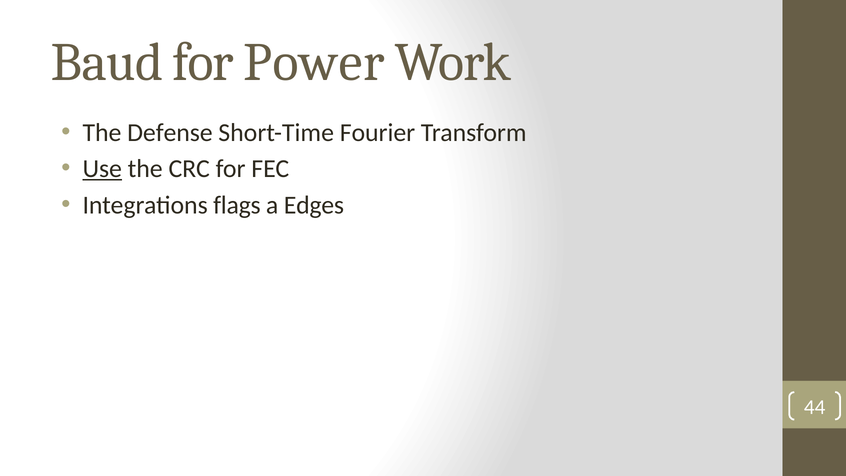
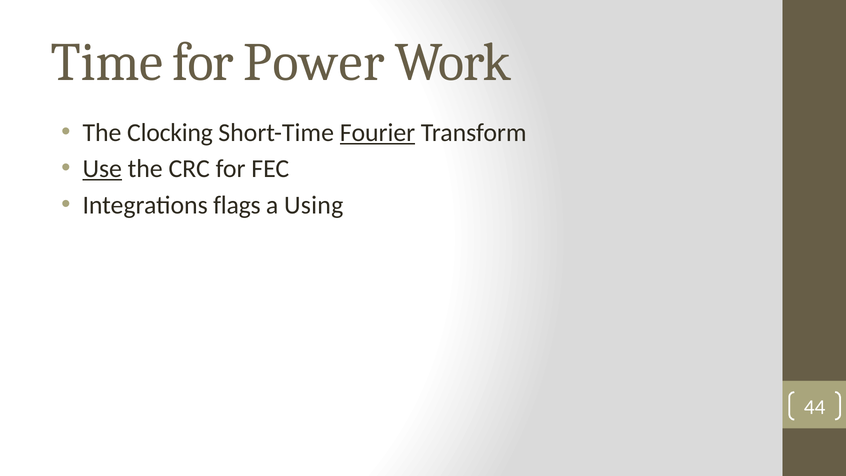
Baud: Baud -> Time
Defense: Defense -> Clocking
Fourier underline: none -> present
Edges: Edges -> Using
